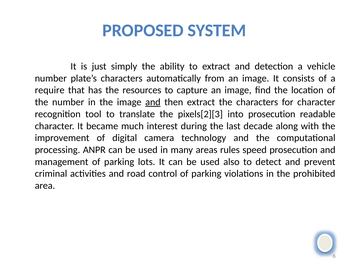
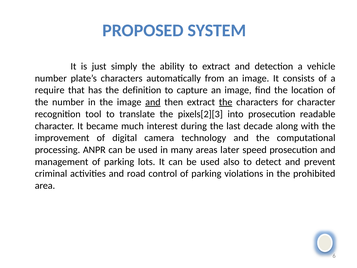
resources: resources -> definition
the at (226, 102) underline: none -> present
rules: rules -> later
